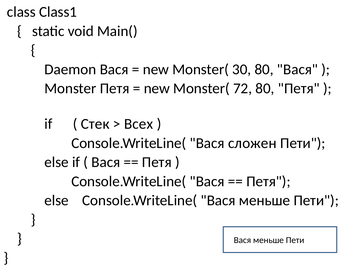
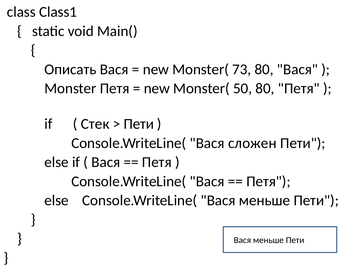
Daemon: Daemon -> Описать
30: 30 -> 73
72: 72 -> 50
Всех at (139, 124): Всех -> Пети
